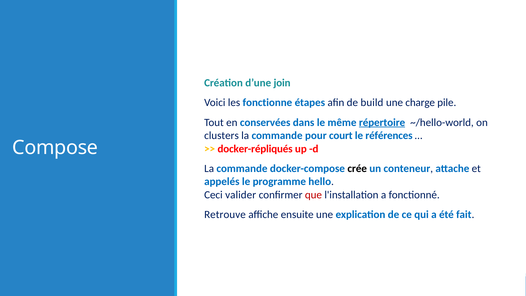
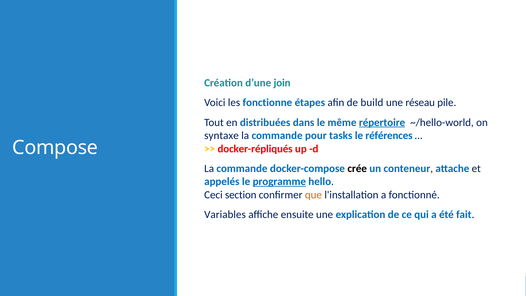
charge: charge -> réseau
conservées: conservées -> distribuées
clusters: clusters -> syntaxe
court: court -> tasks
programme underline: none -> present
valider: valider -> section
que colour: red -> orange
Retrouve: Retrouve -> Variables
